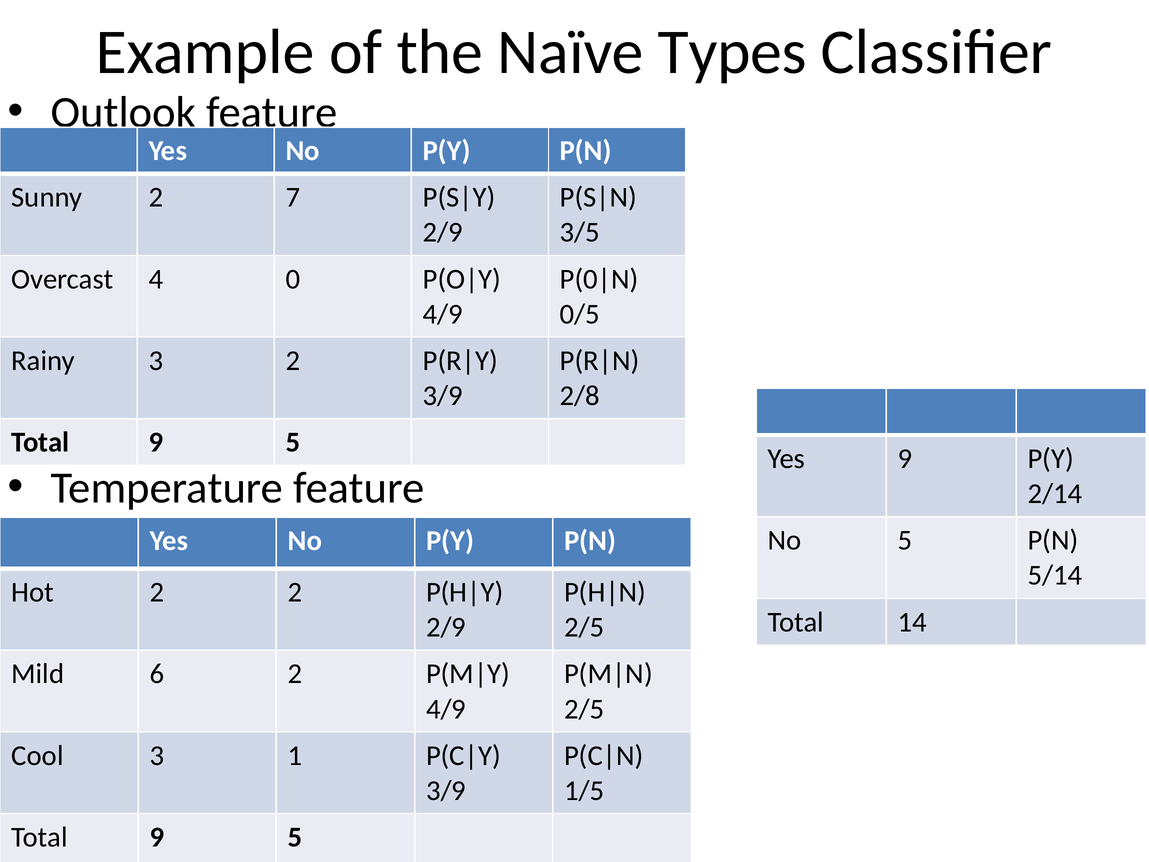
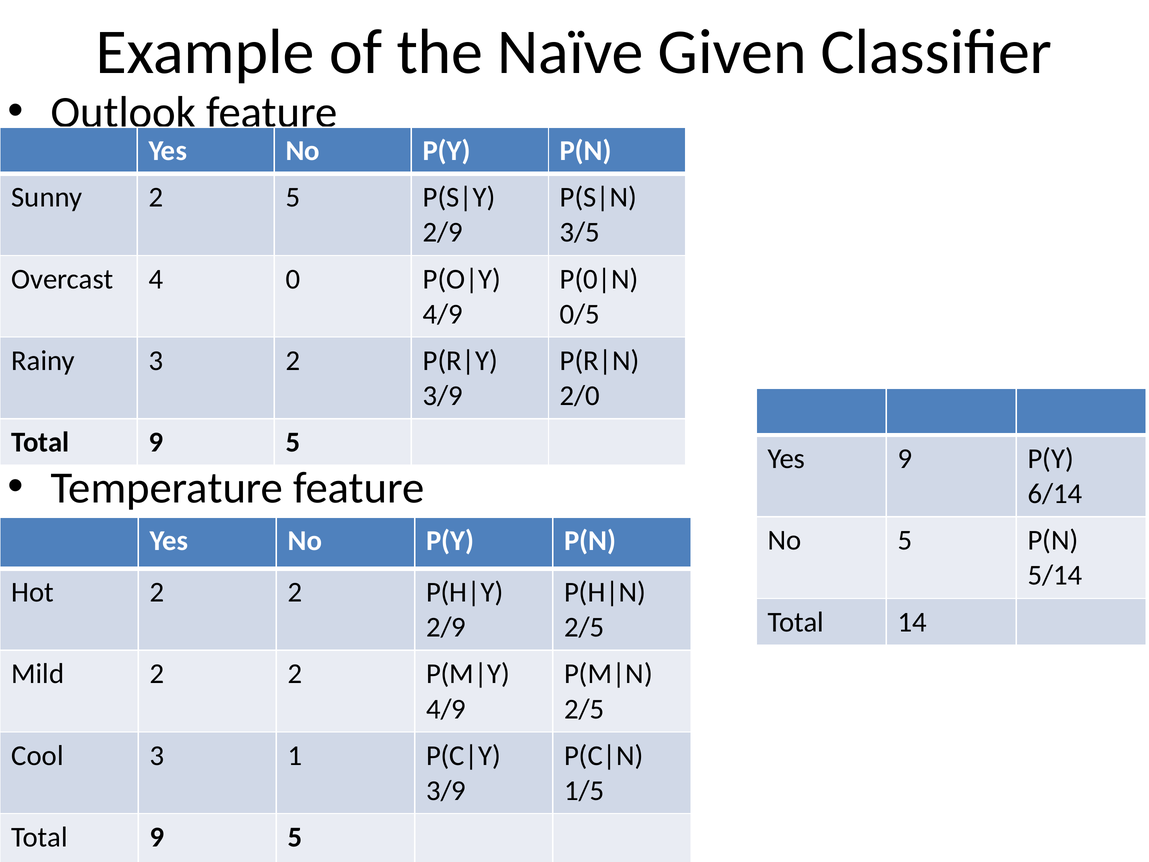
Types: Types -> Given
2 7: 7 -> 5
2/8: 2/8 -> 2/0
2/14: 2/14 -> 6/14
Mild 6: 6 -> 2
